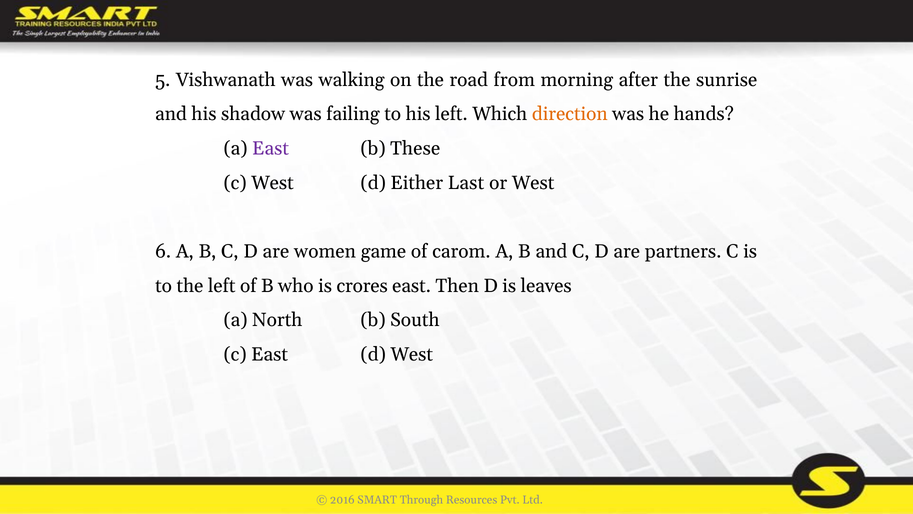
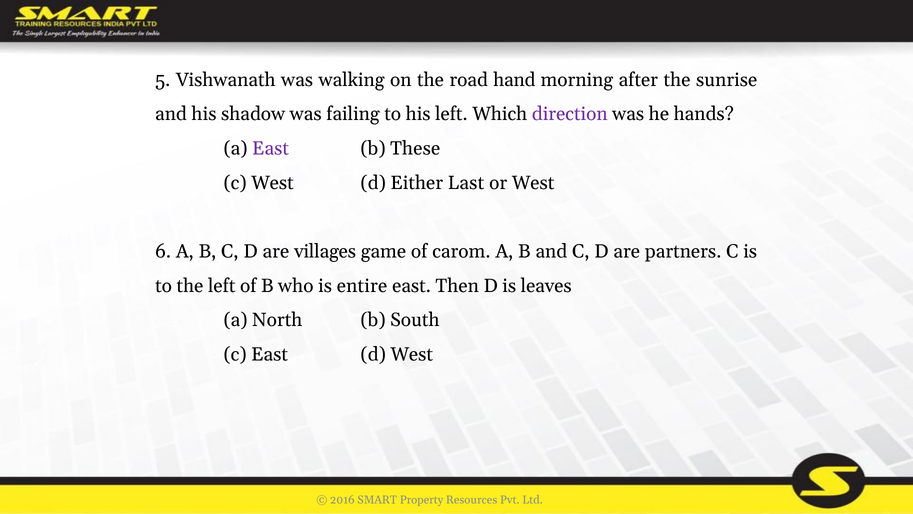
from: from -> hand
direction colour: orange -> purple
women: women -> villages
crores: crores -> entire
Through: Through -> Property
